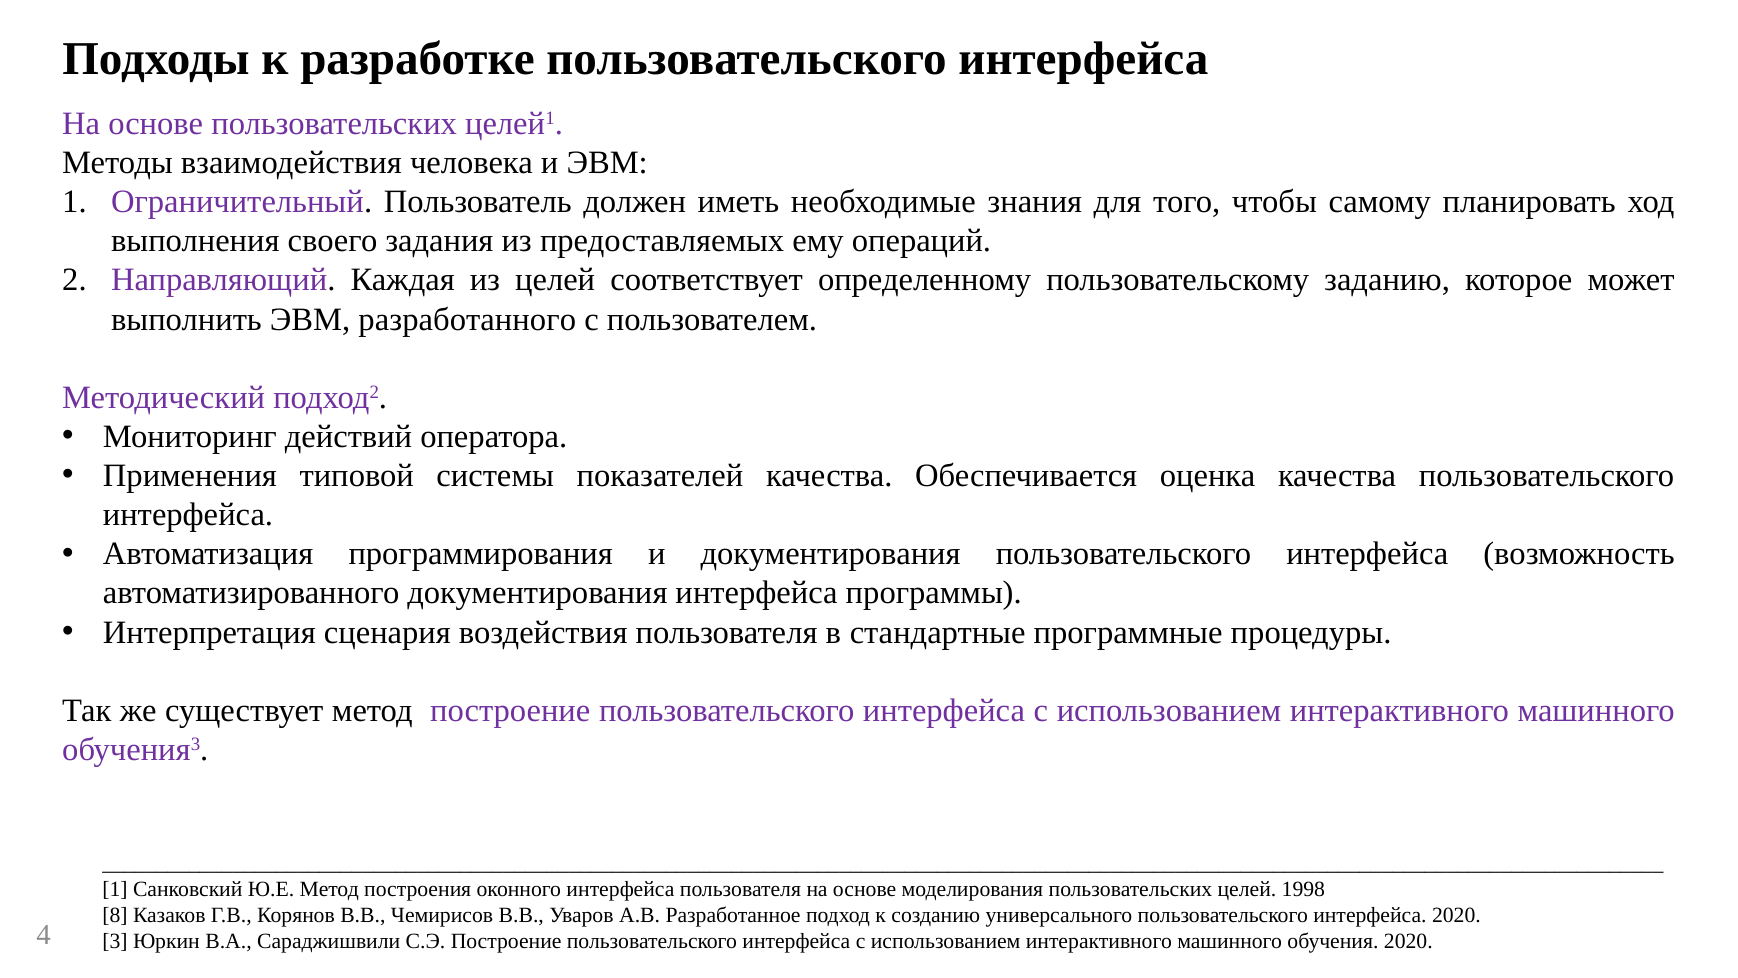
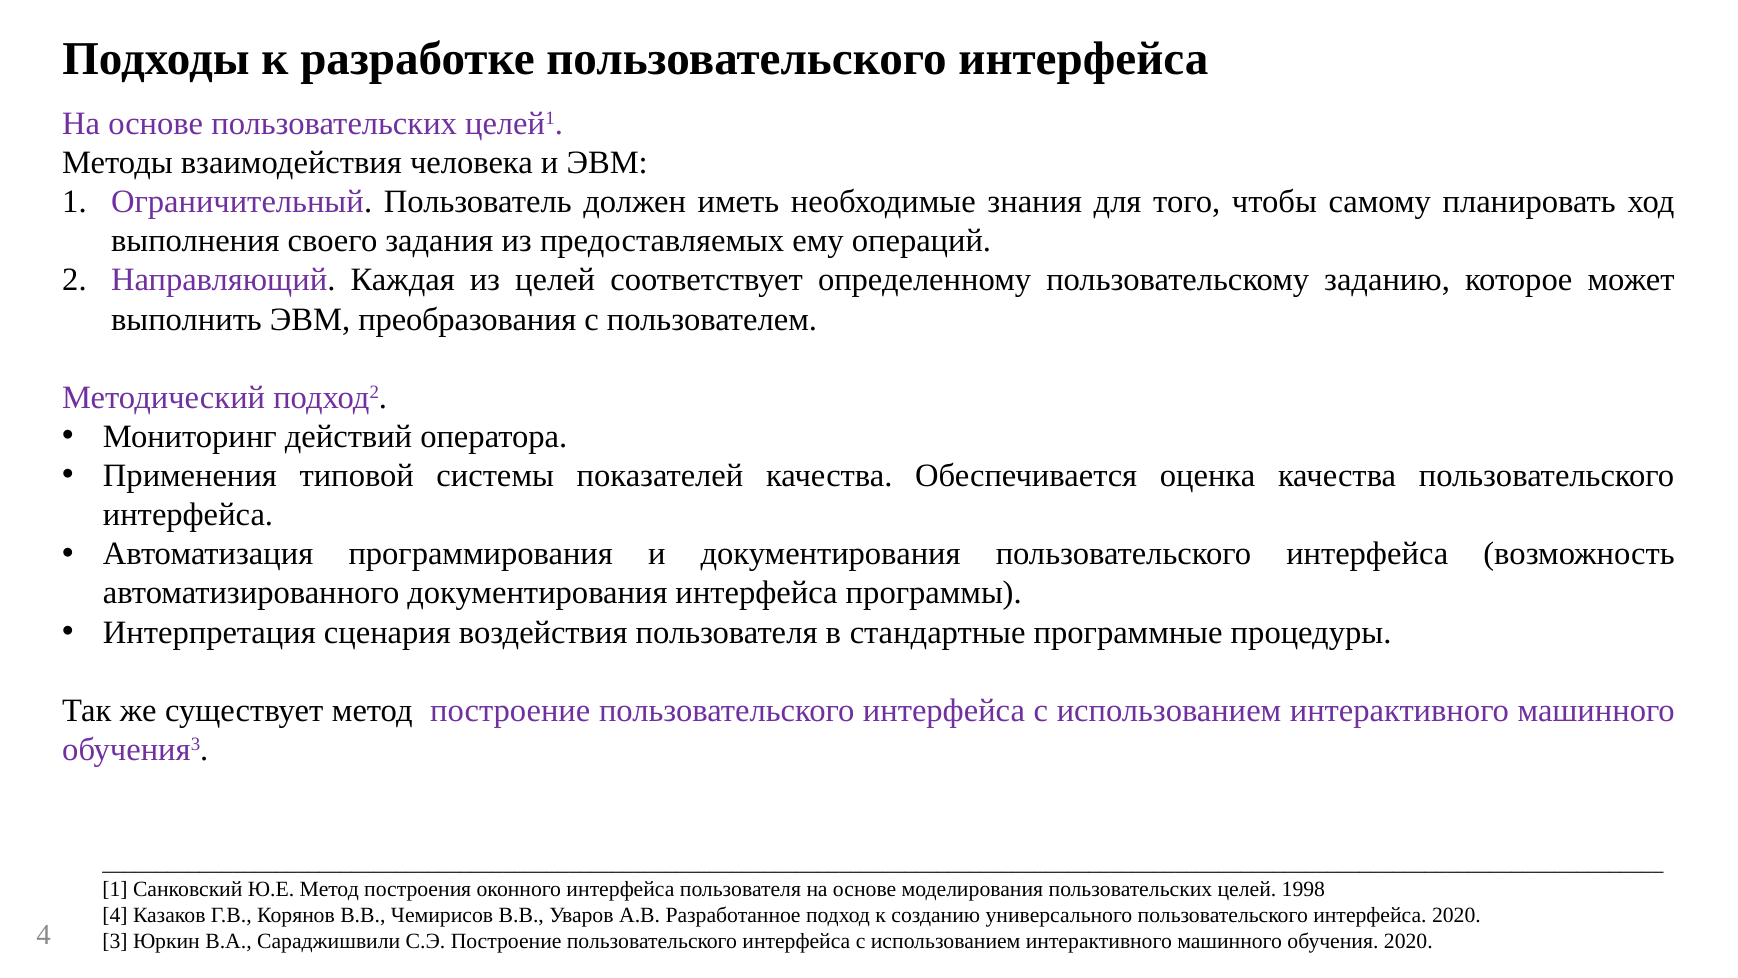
разработанного: разработанного -> преобразования
8 at (115, 915): 8 -> 4
